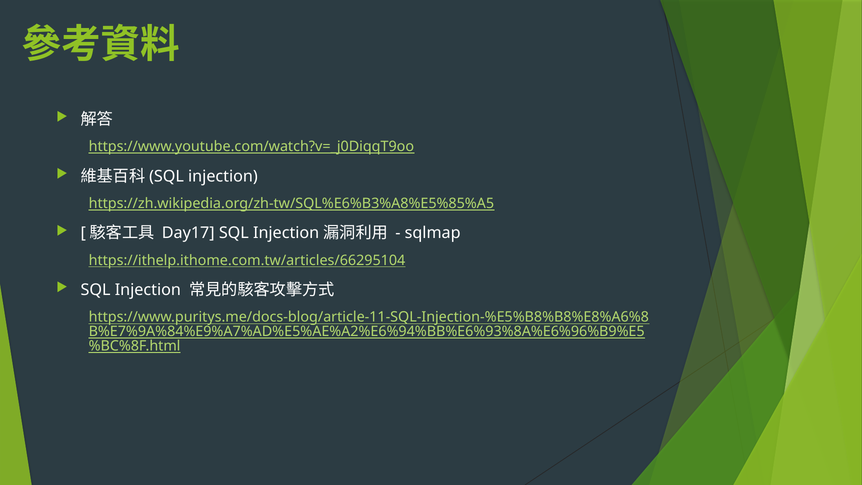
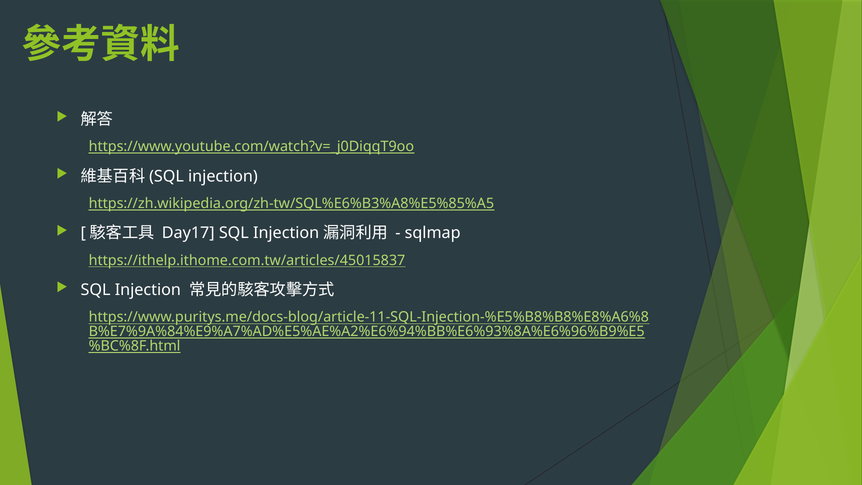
https://ithelp.ithome.com.tw/articles/66295104: https://ithelp.ithome.com.tw/articles/66295104 -> https://ithelp.ithome.com.tw/articles/45015837
